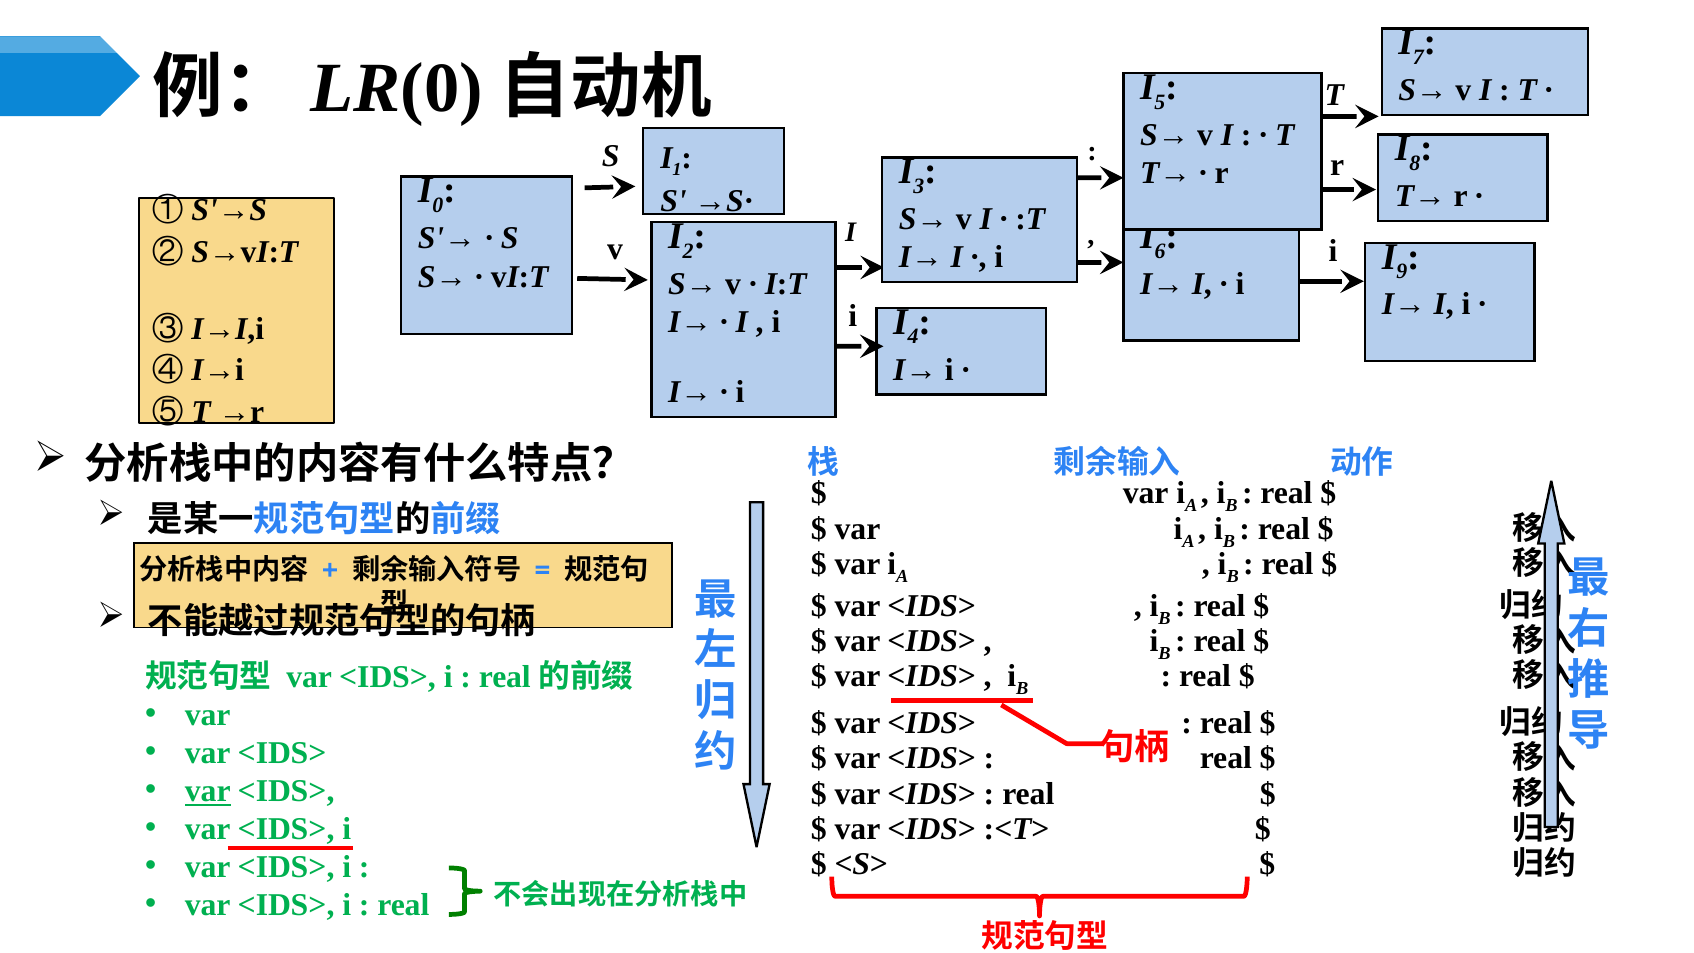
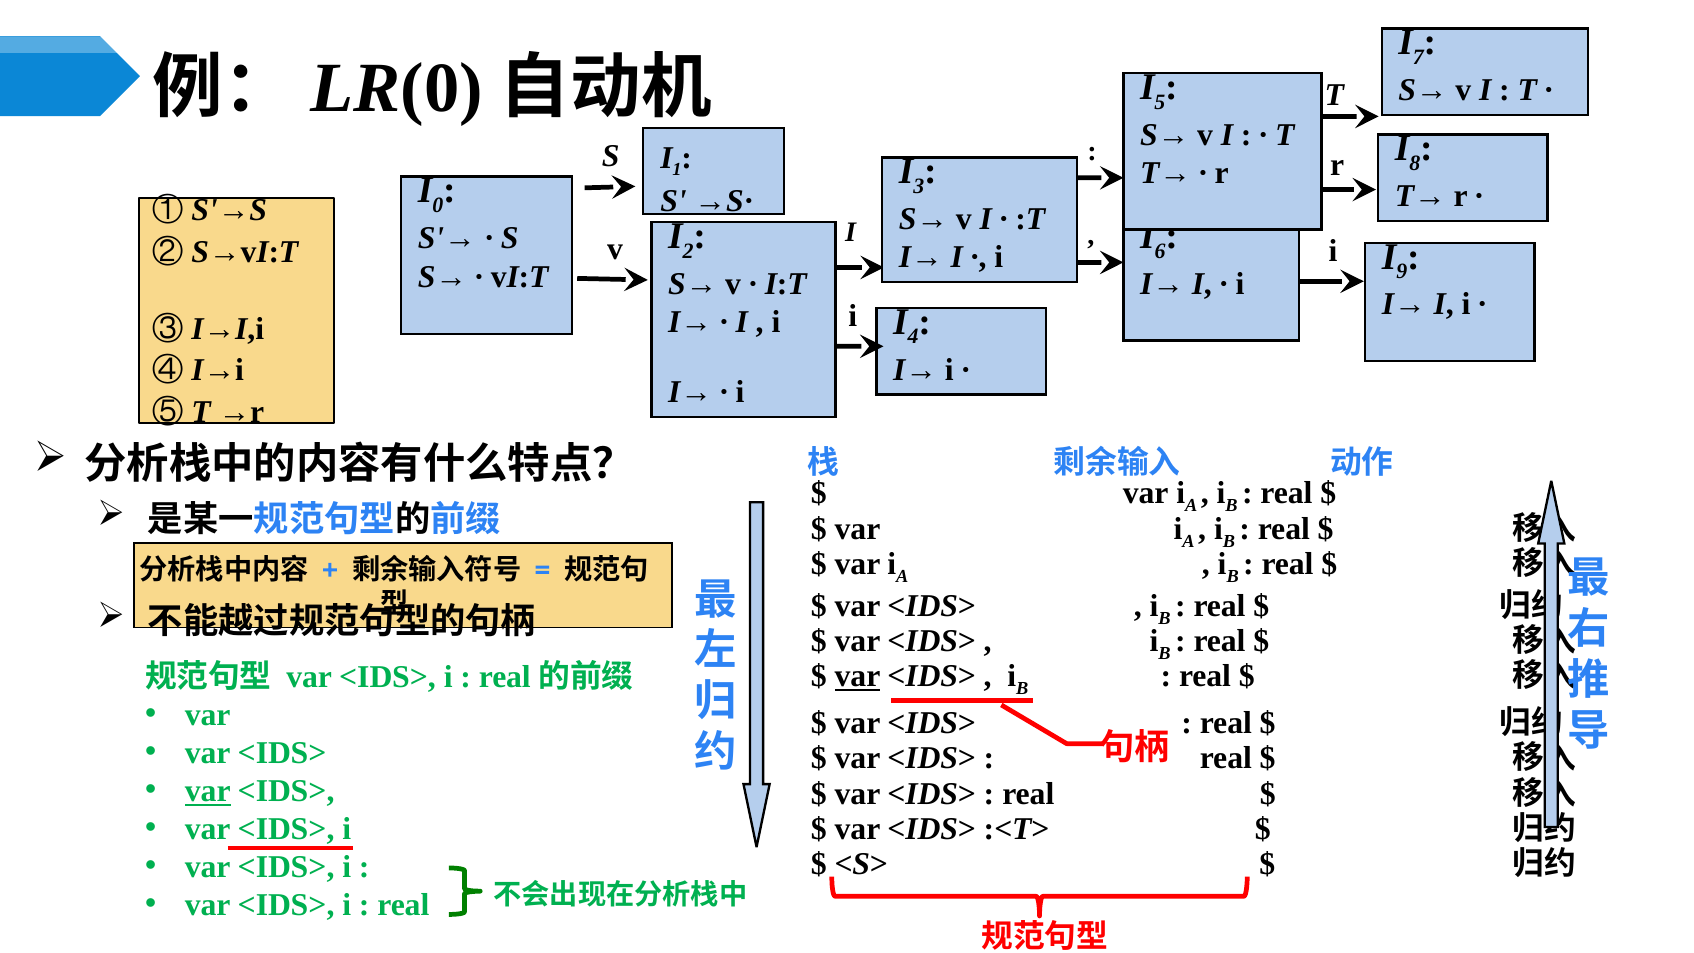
var at (858, 676) underline: none -> present
